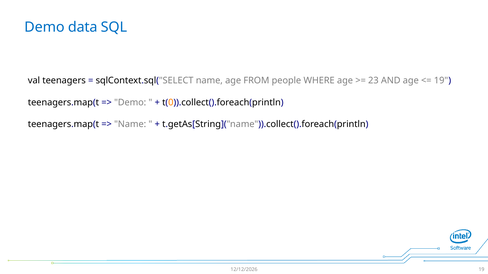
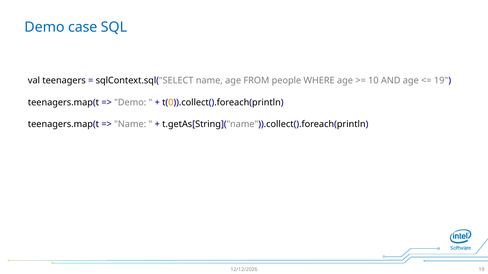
data: data -> case
23: 23 -> 10
